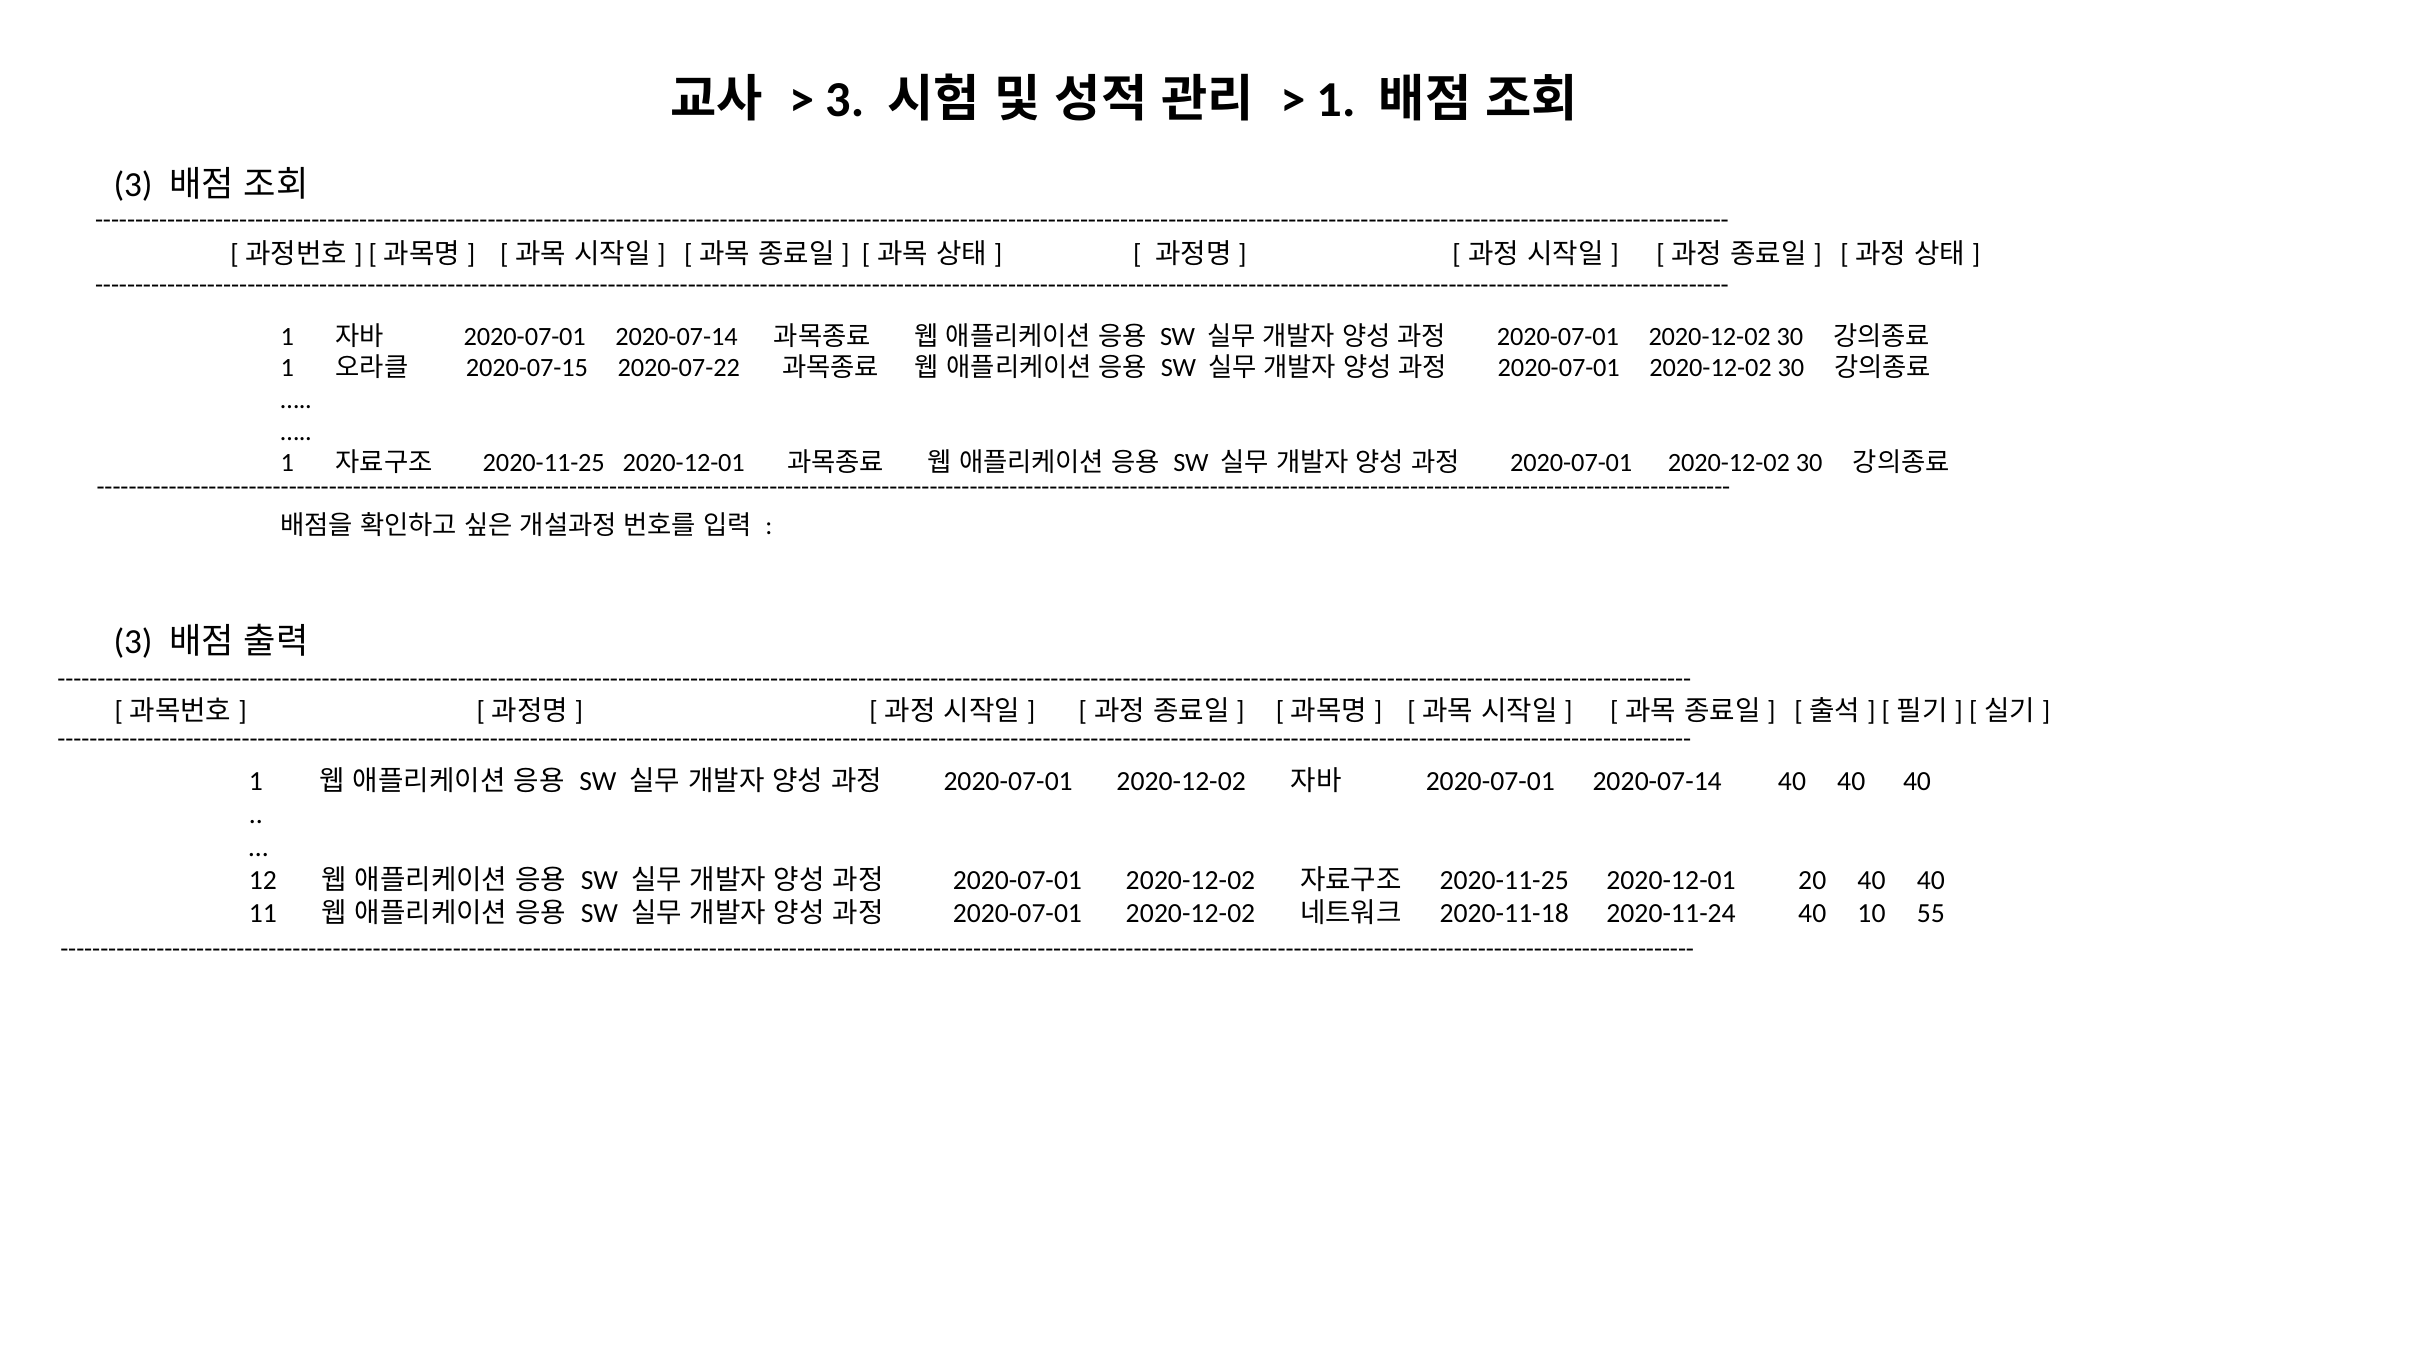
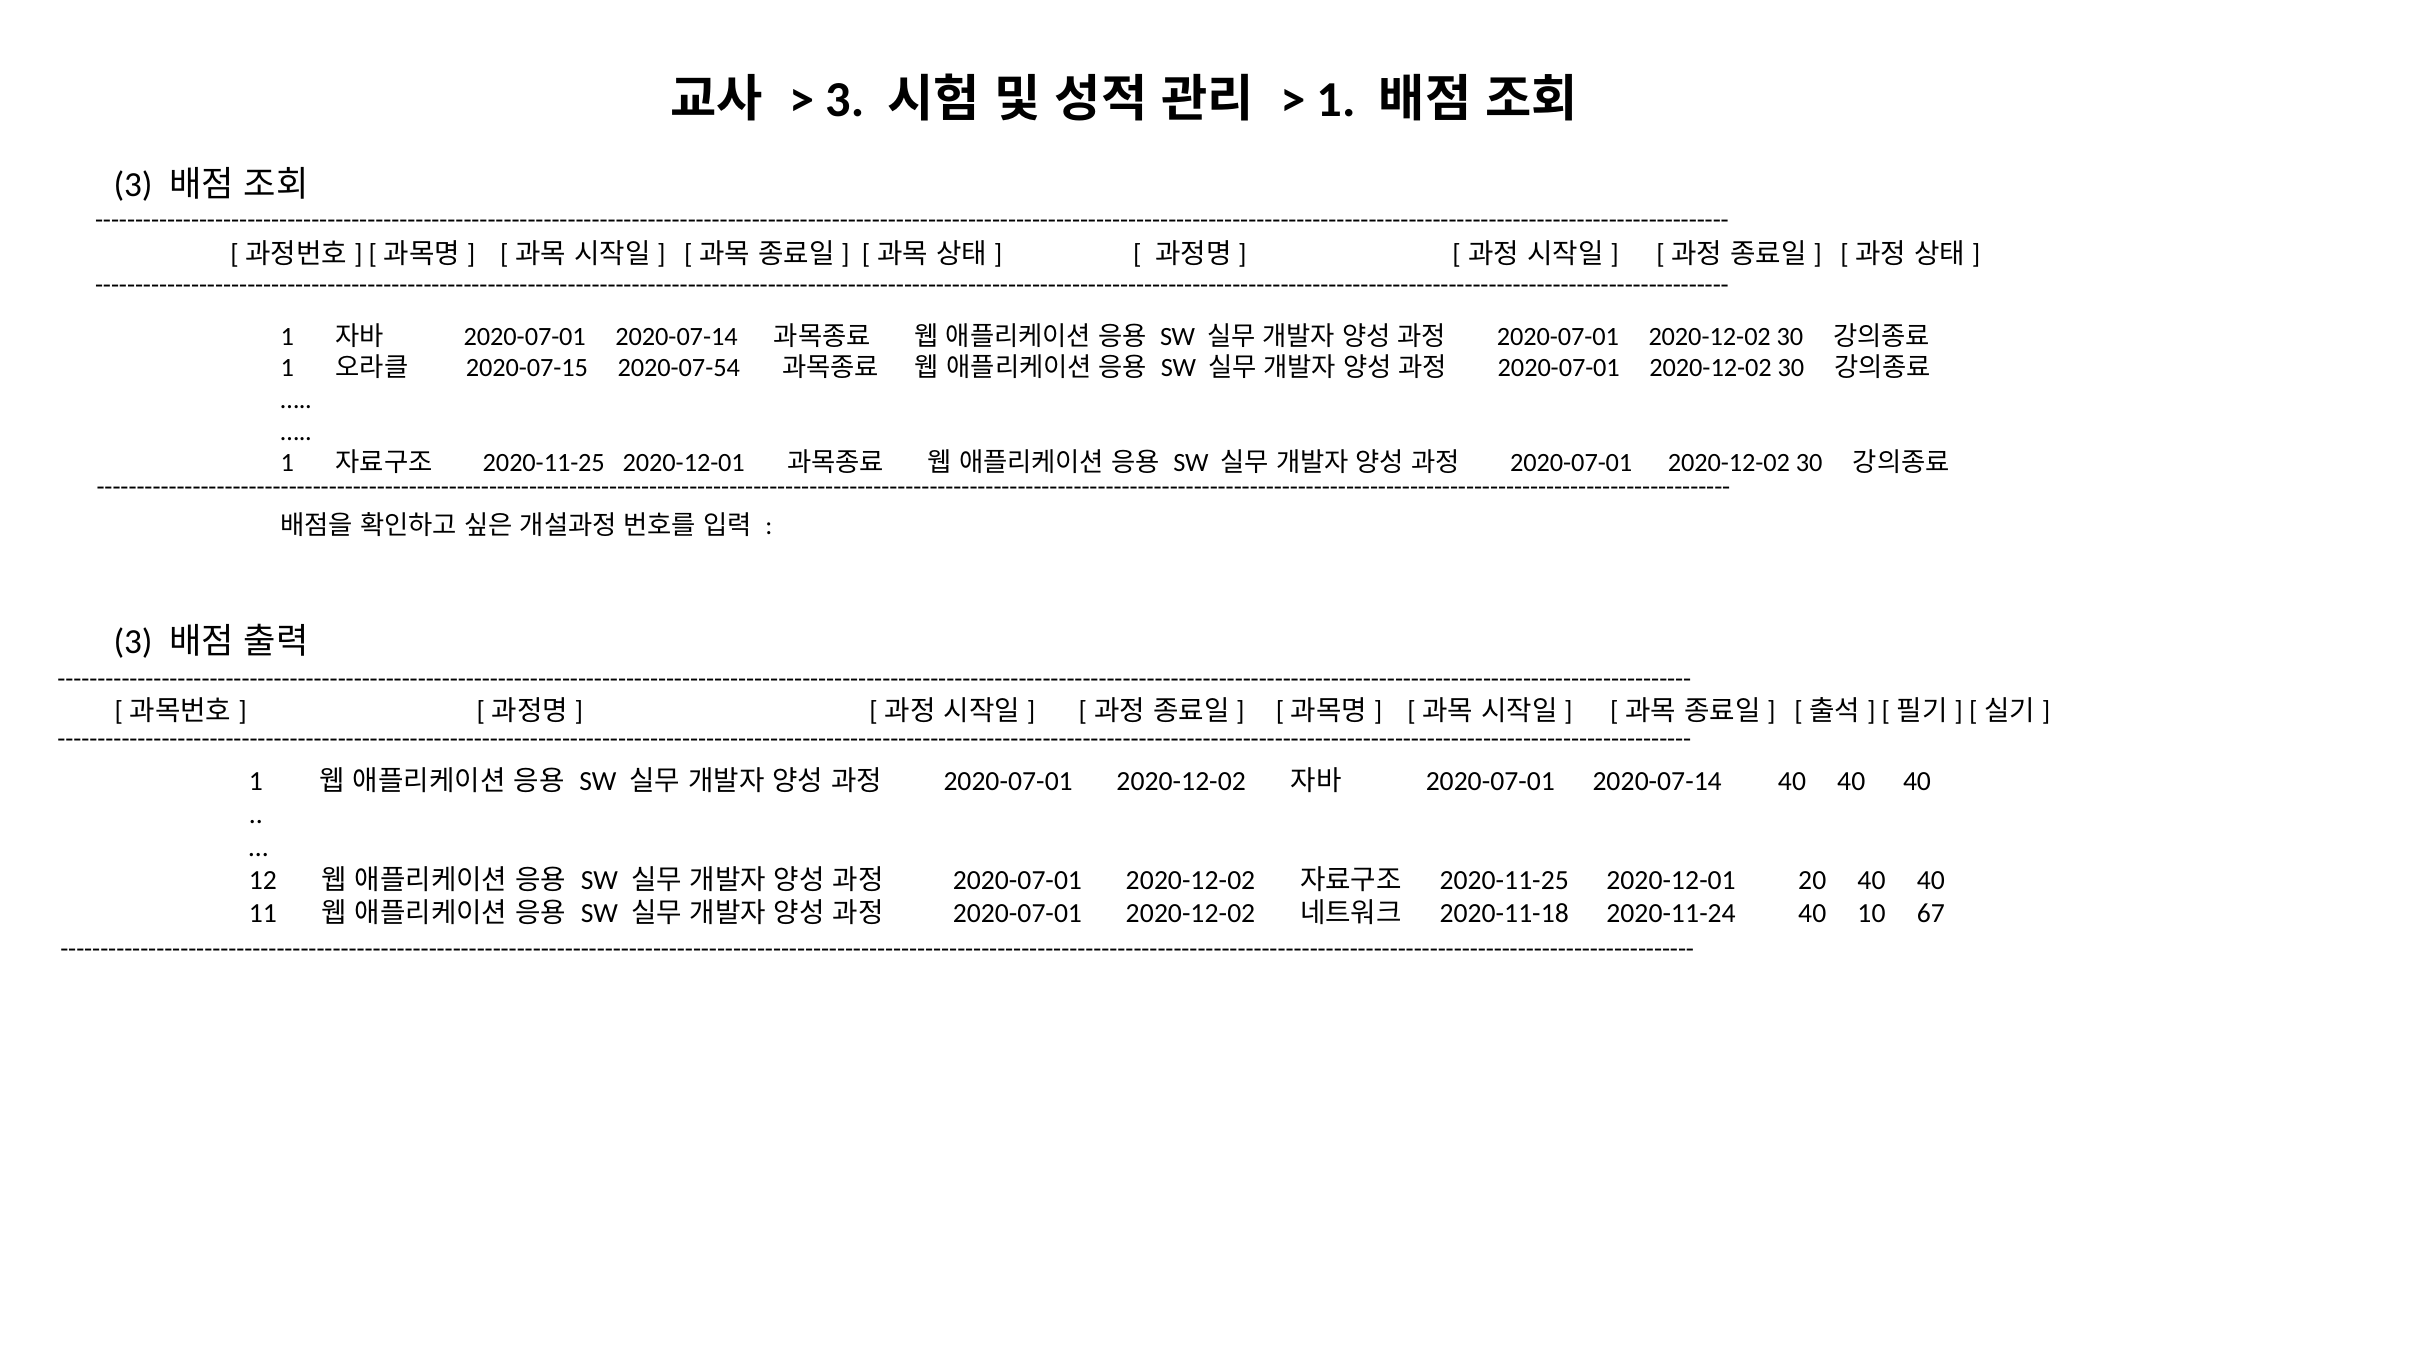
2020-07-22: 2020-07-22 -> 2020-07-54
55: 55 -> 67
